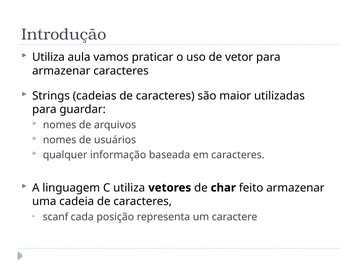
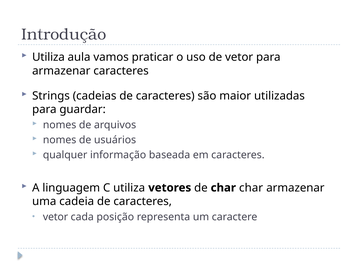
char feito: feito -> char
scanf at (55, 217): scanf -> vetor
